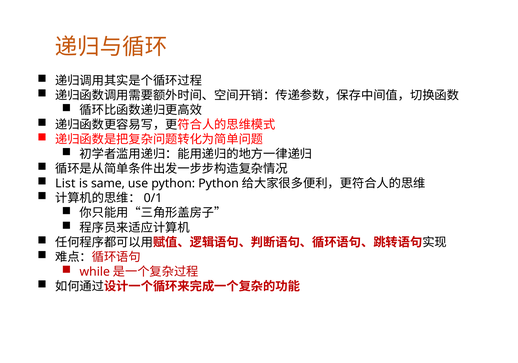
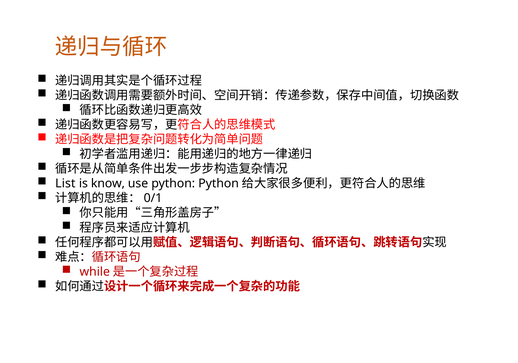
same: same -> know
